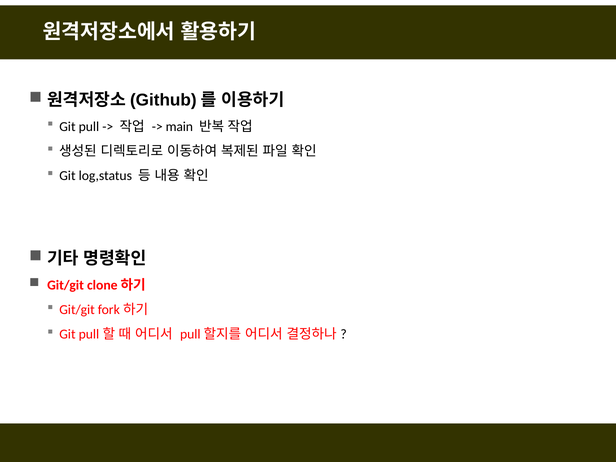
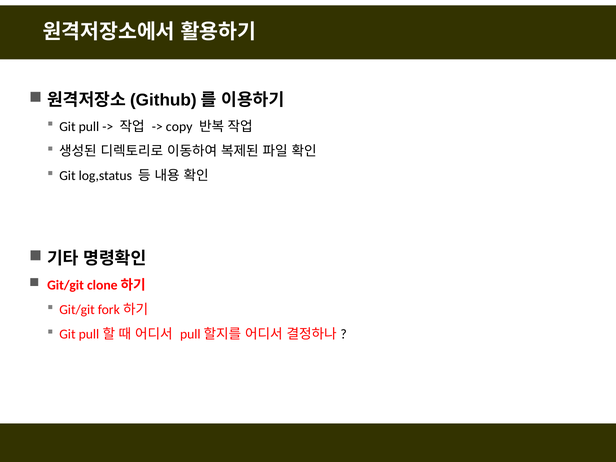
main: main -> copy
